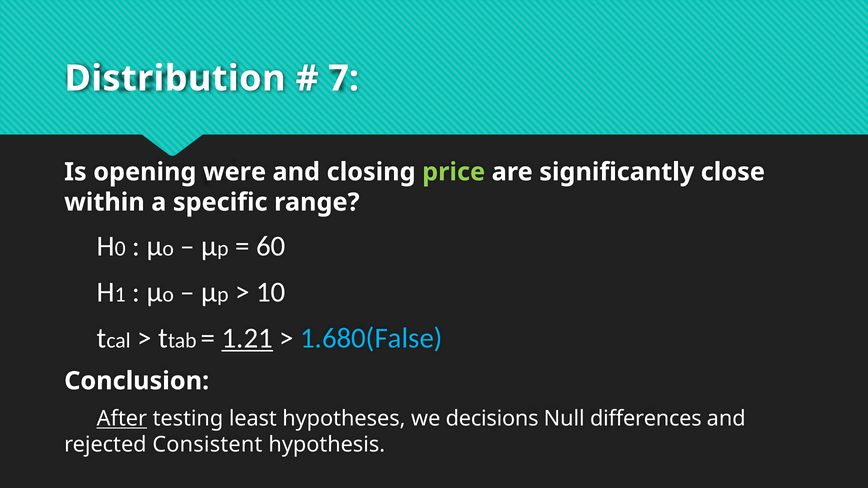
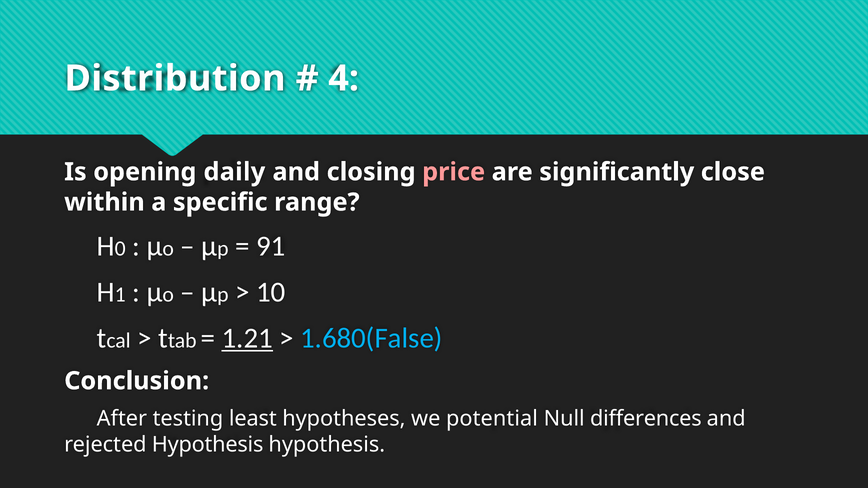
7: 7 -> 4
were: were -> daily
price colour: light green -> pink
60: 60 -> 91
After underline: present -> none
decisions: decisions -> potential
rejected Consistent: Consistent -> Hypothesis
